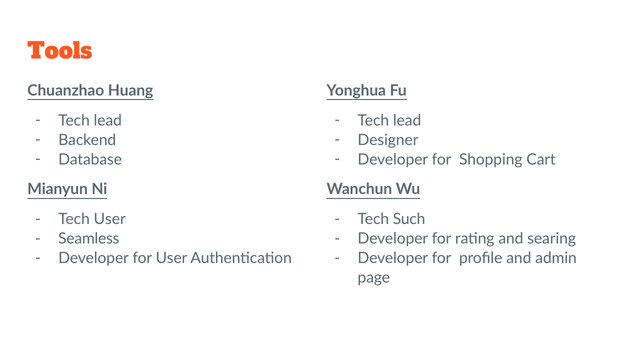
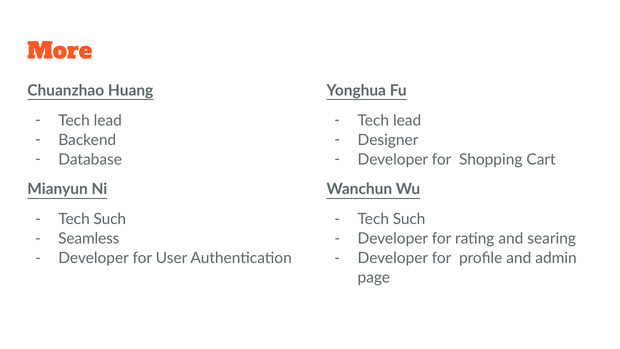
Tools: Tools -> More
User at (110, 219): User -> Such
